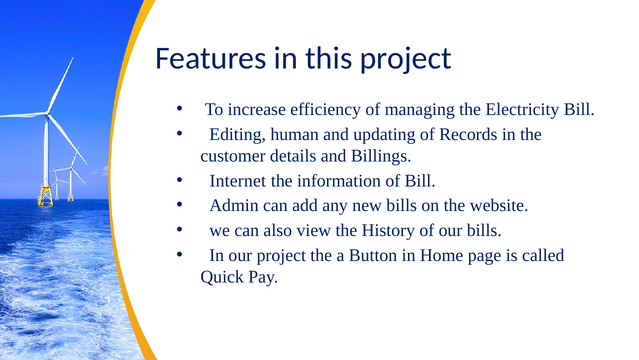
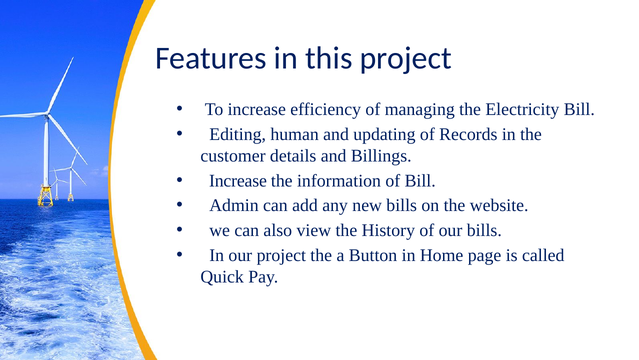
Internet at (238, 180): Internet -> Increase
